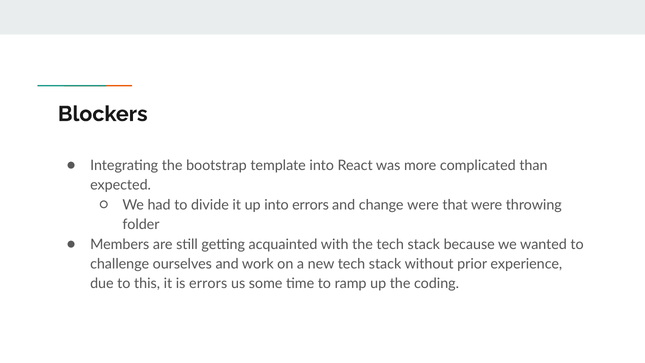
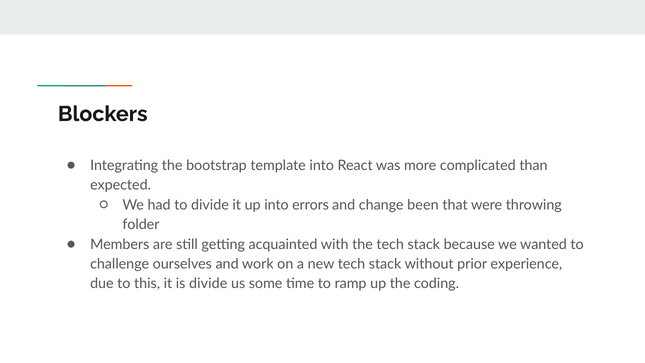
change were: were -> been
is errors: errors -> divide
